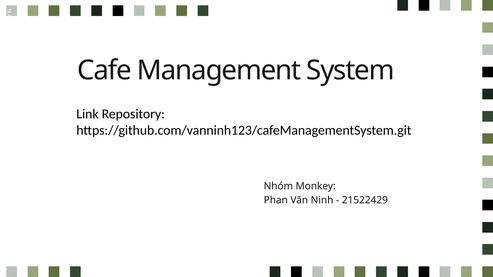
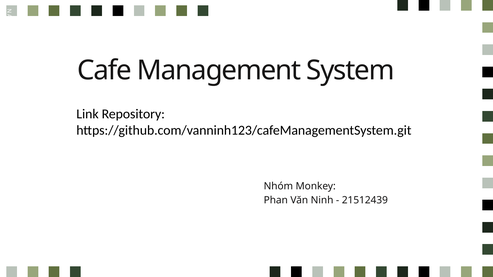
21522429: 21522429 -> 21512439
